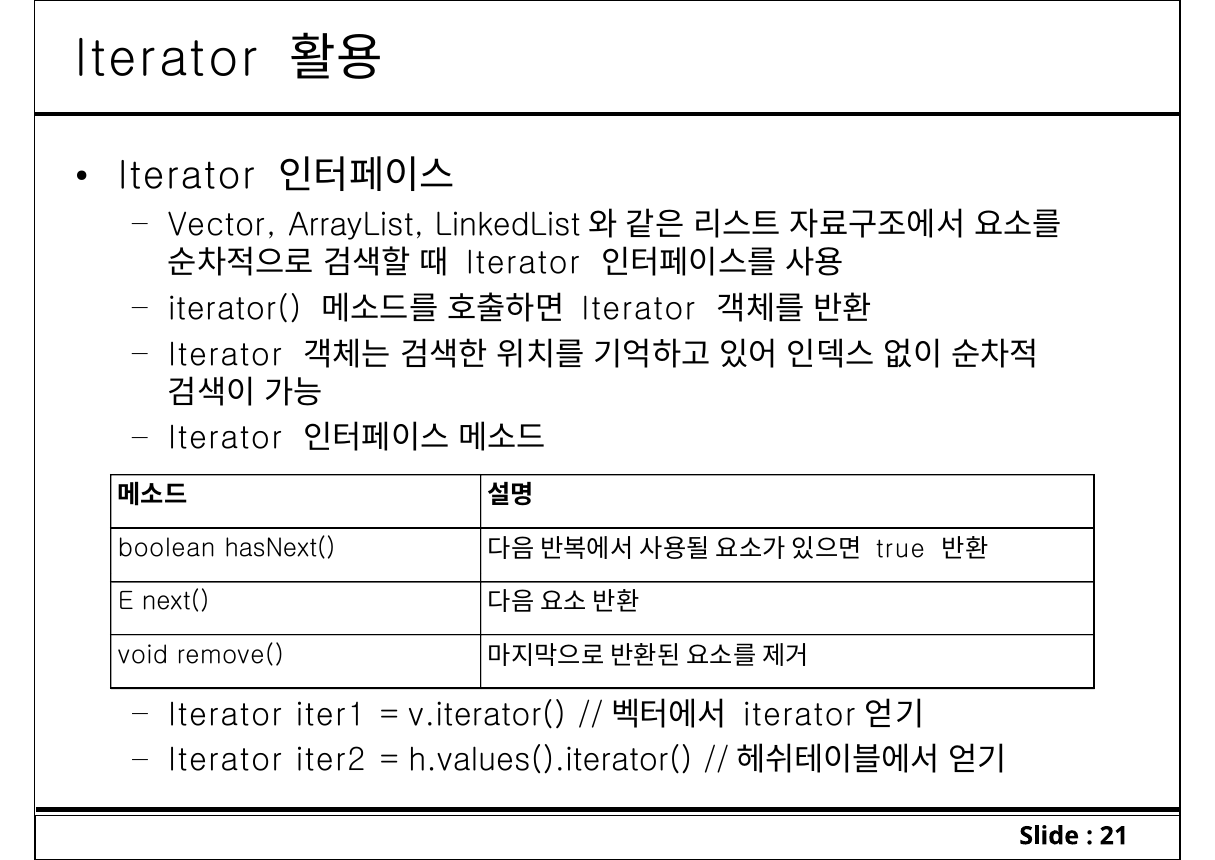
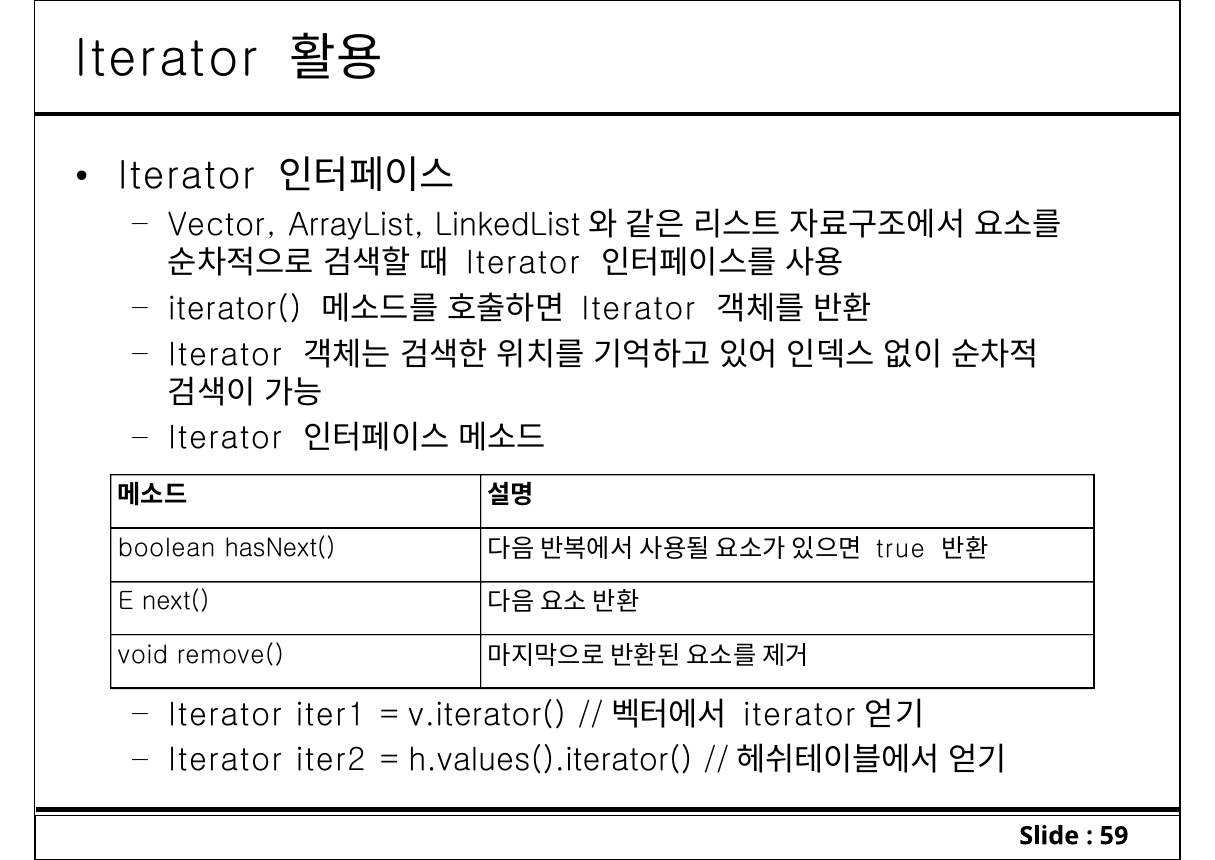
21: 21 -> 59
